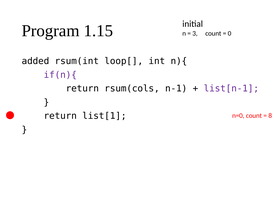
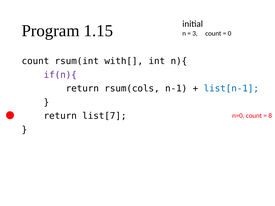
added at (35, 61): added -> count
loop[: loop[ -> with[
list[n-1 colour: purple -> blue
list[1: list[1 -> list[7
